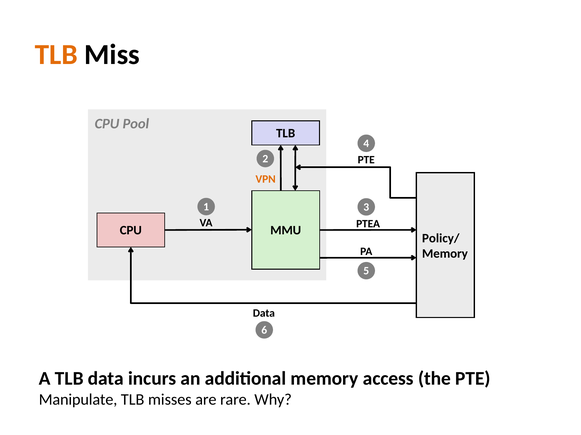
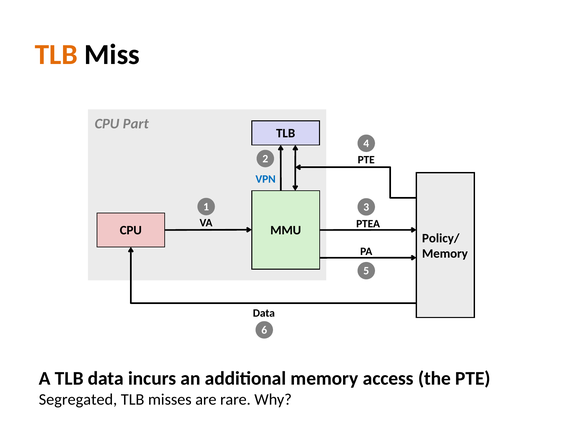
Pool: Pool -> Part
VPN colour: orange -> blue
Manipulate: Manipulate -> Segregated
